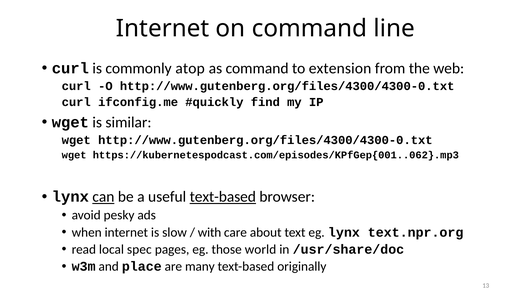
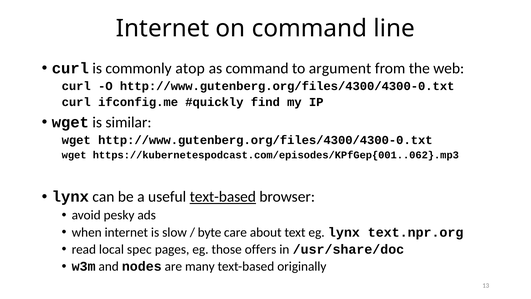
extension: extension -> argument
can underline: present -> none
with: with -> byte
world: world -> offers
place: place -> nodes
